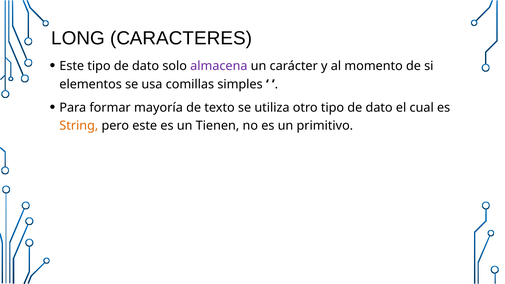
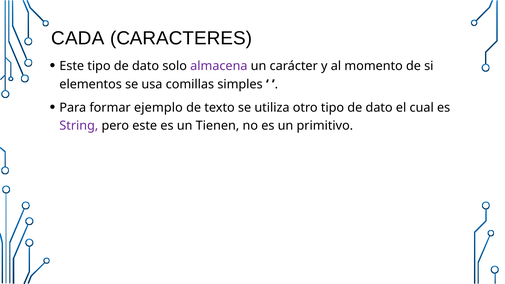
LONG: LONG -> CADA
mayoría: mayoría -> ejemplo
String colour: orange -> purple
